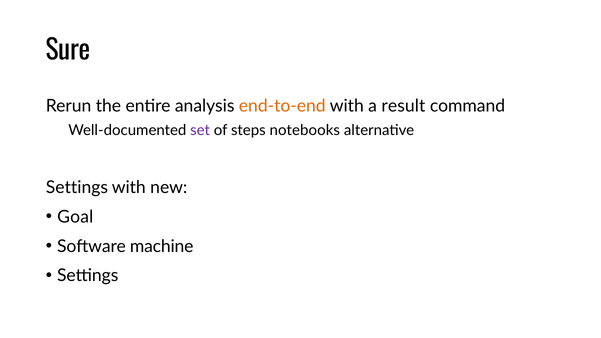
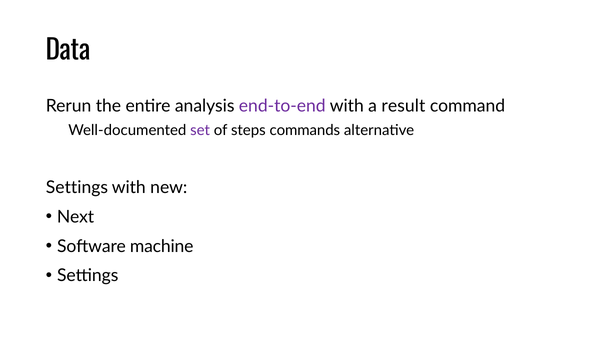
Sure: Sure -> Data
end-to-end colour: orange -> purple
notebooks: notebooks -> commands
Goal: Goal -> Next
